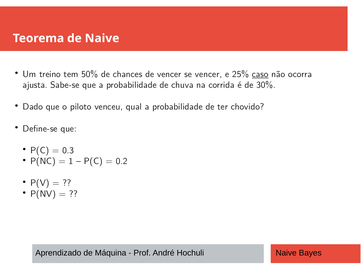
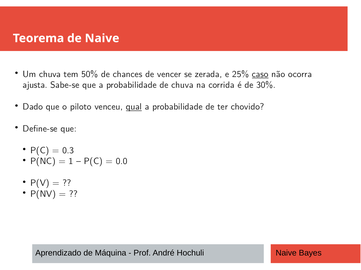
Um treino: treino -> chuva
se vencer: vencer -> zerada
qual underline: none -> present
0.2: 0.2 -> 0.0
